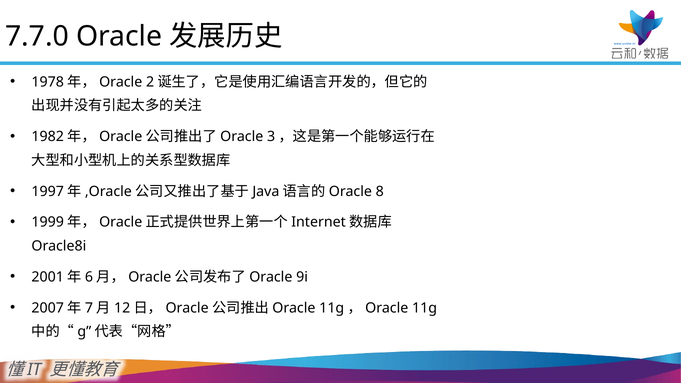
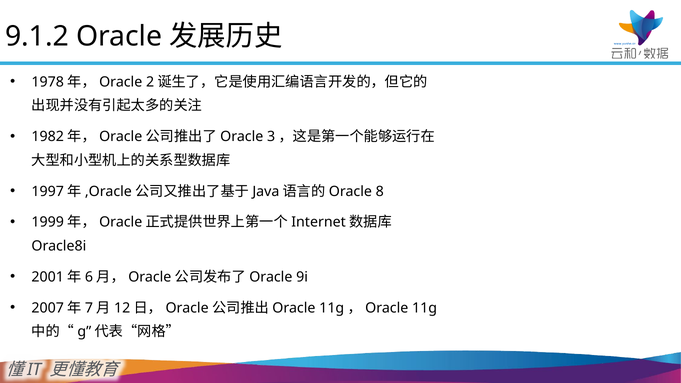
7.7.0: 7.7.0 -> 9.1.2
